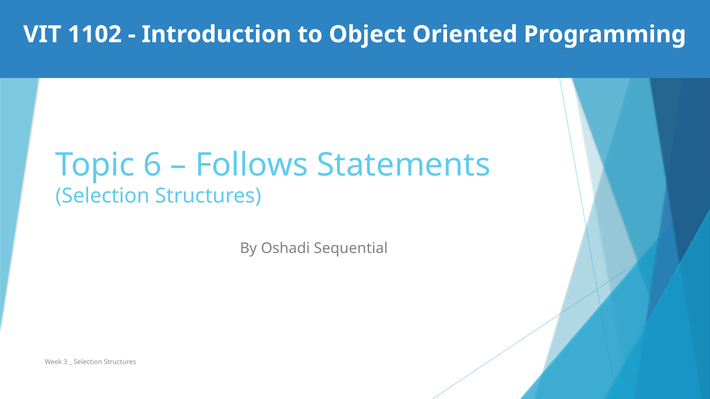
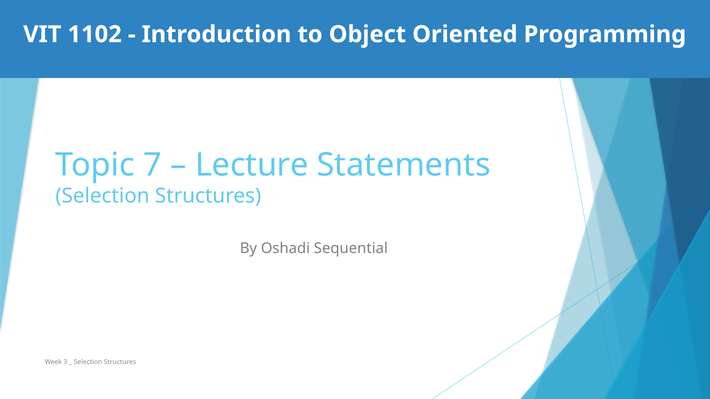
6: 6 -> 7
Follows: Follows -> Lecture
